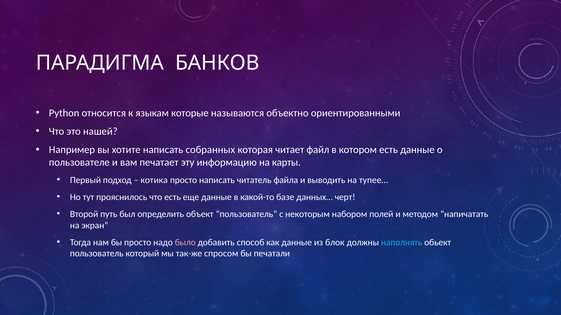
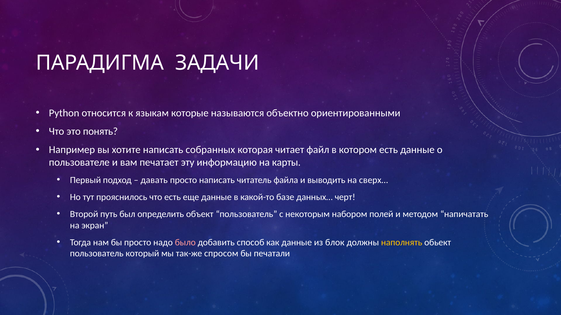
БАНКОВ: БАНКОВ -> ЗАДАЧИ
нашей: нашей -> понять
котика: котика -> давать
тупее…: тупее… -> сверх…
наполнять colour: light blue -> yellow
